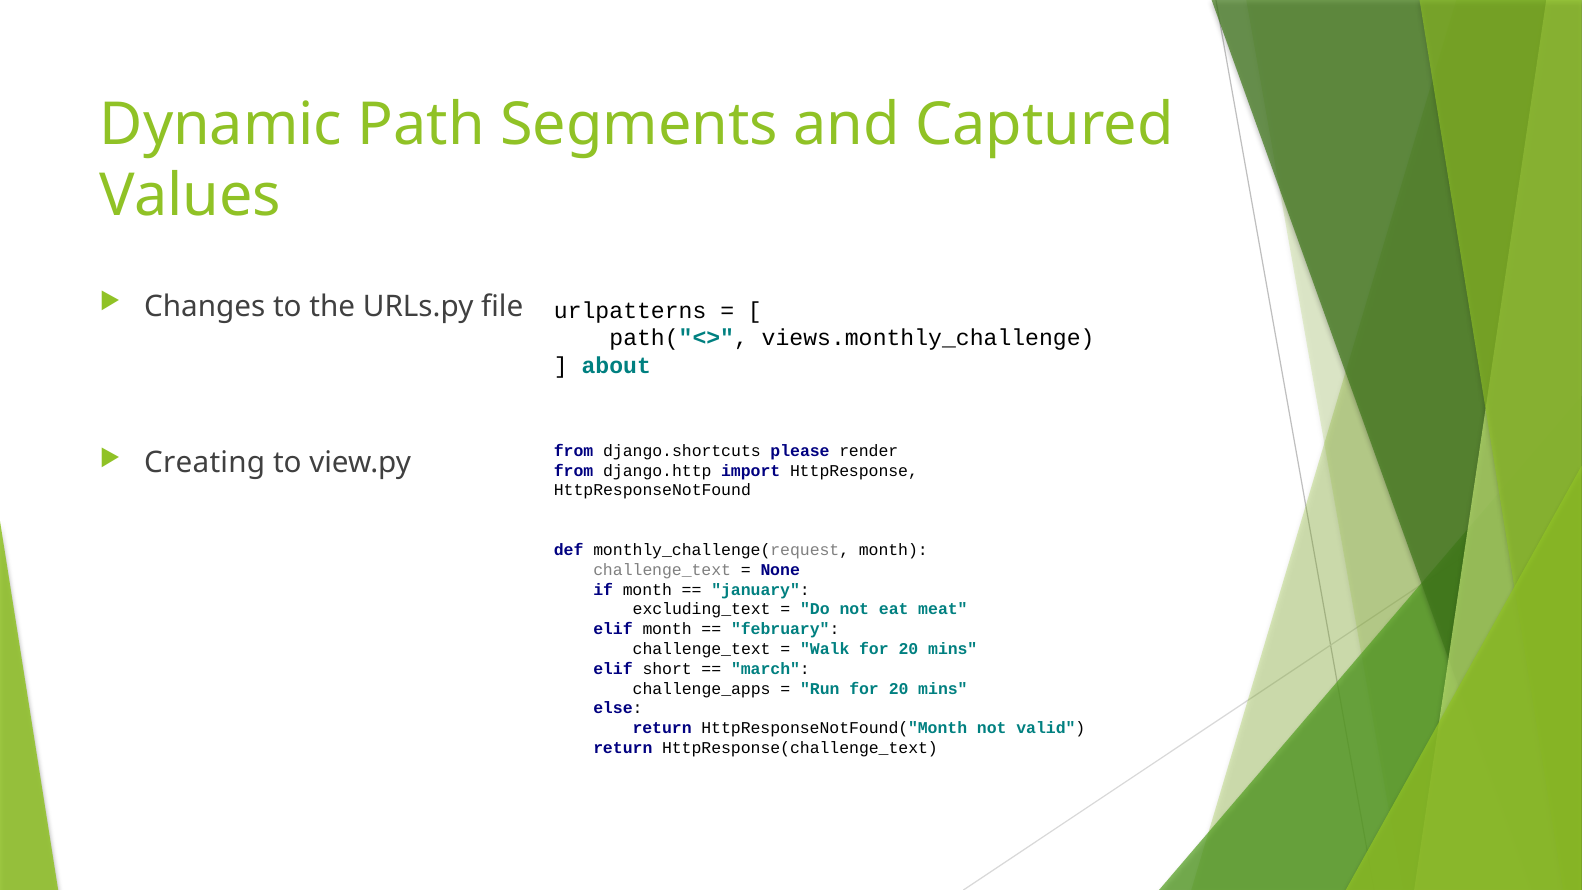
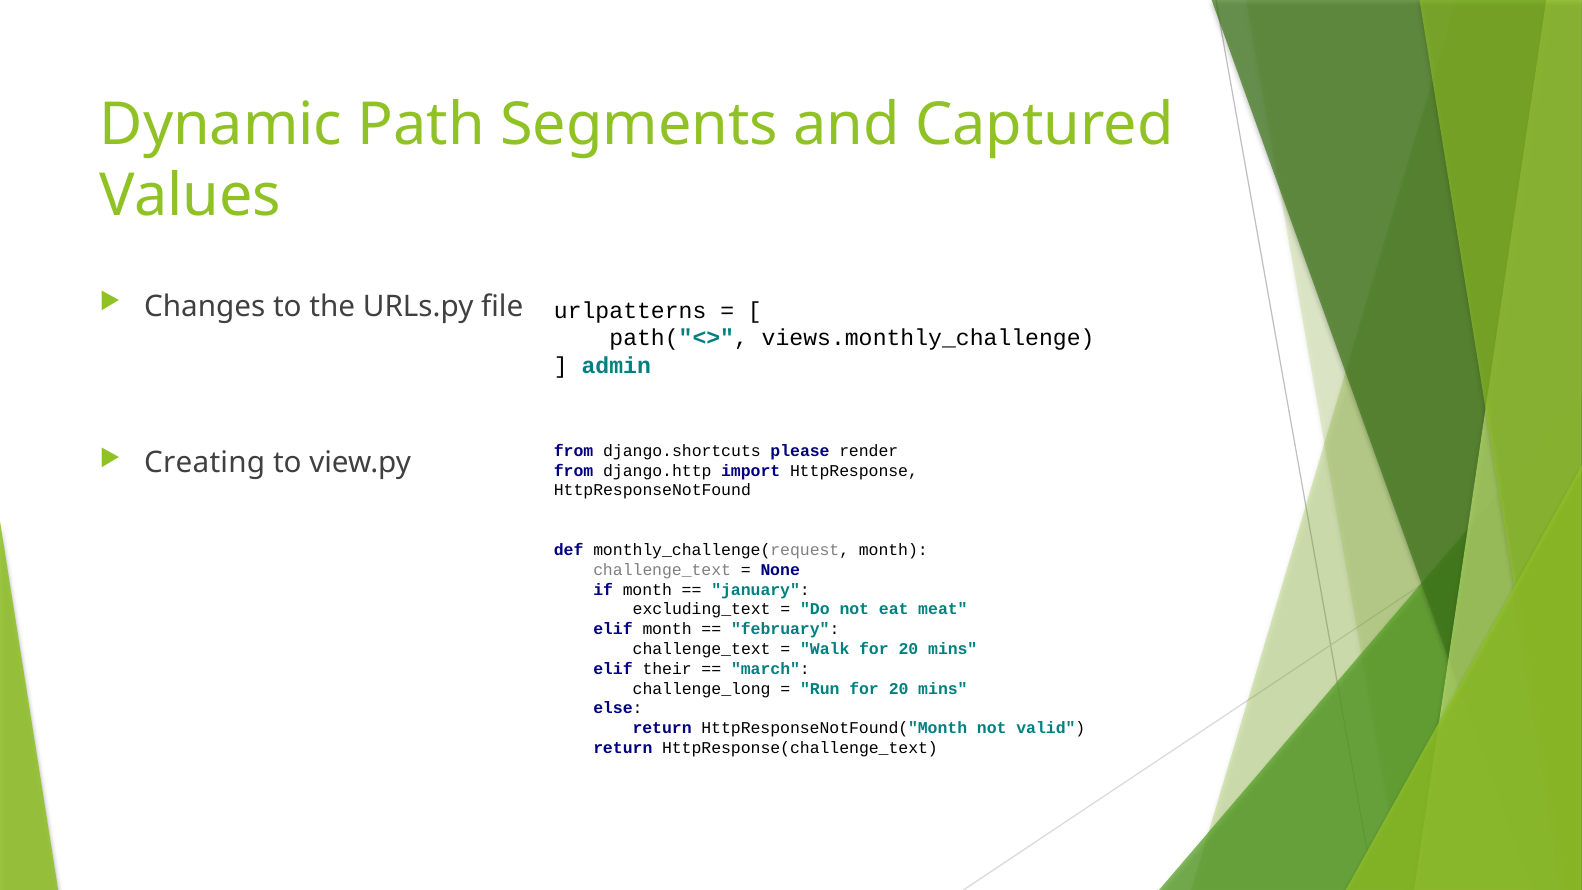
about: about -> admin
short: short -> their
challenge_apps: challenge_apps -> challenge_long
